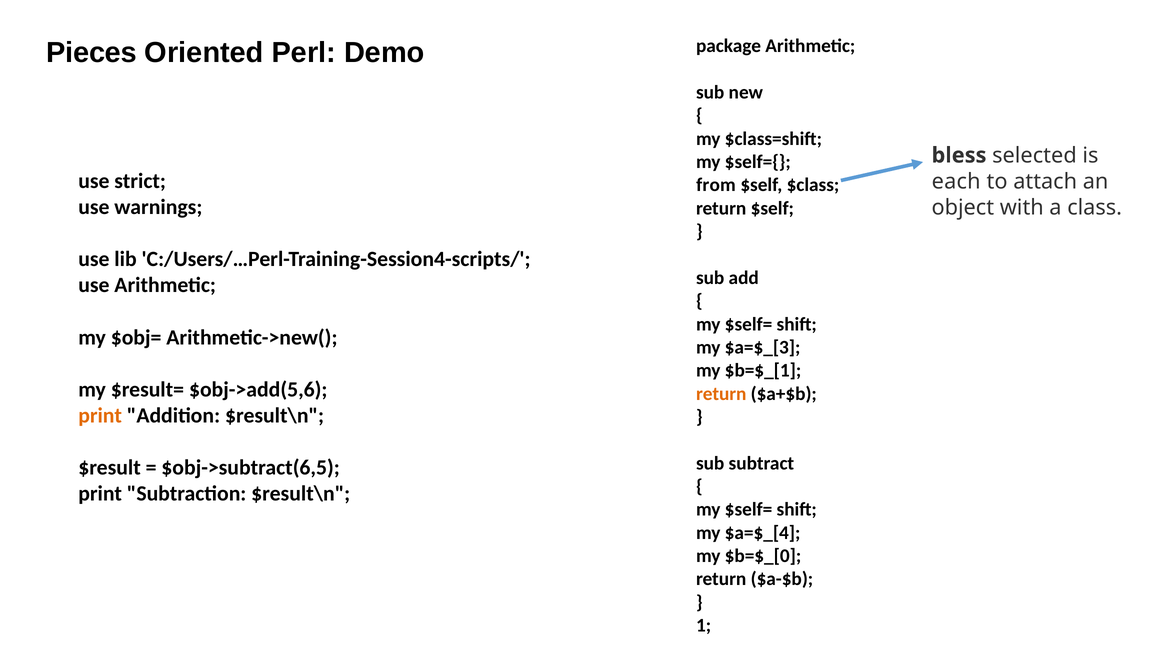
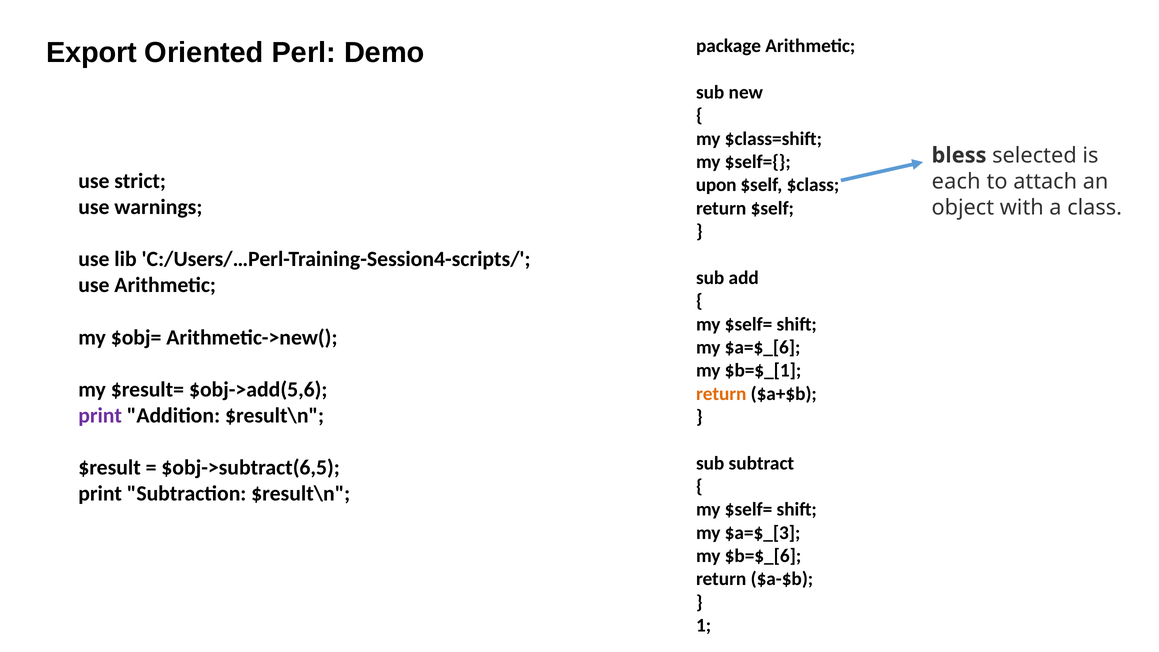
Pieces: Pieces -> Export
from: from -> upon
$a=$_[3: $a=$_[3 -> $a=$_[6
print at (100, 416) colour: orange -> purple
$a=$_[4: $a=$_[4 -> $a=$_[3
$b=$_[0: $b=$_[0 -> $b=$_[6
